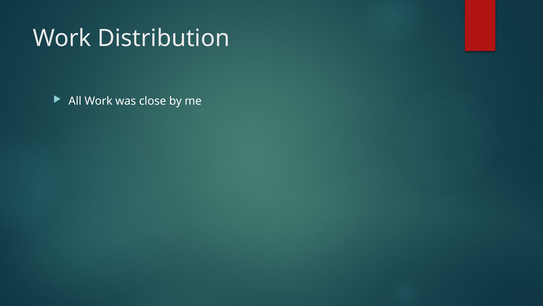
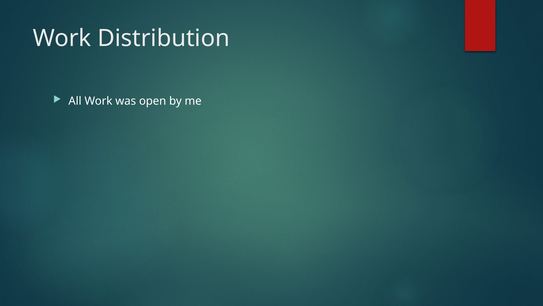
close: close -> open
